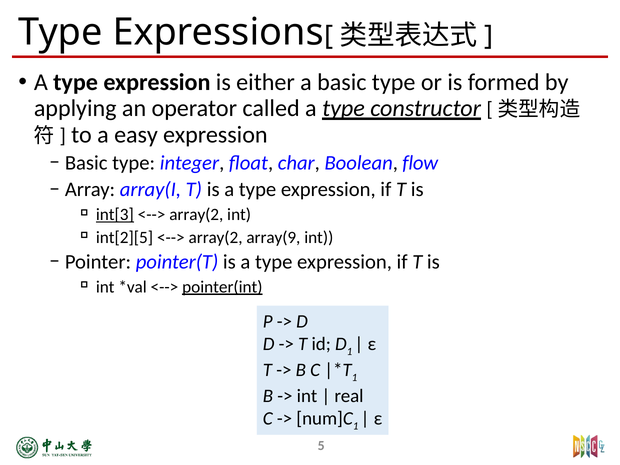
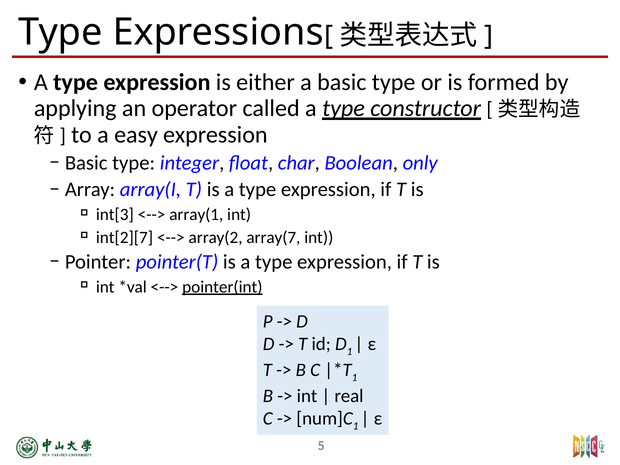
flow: flow -> only
int[3 underline: present -> none
array(2 at (196, 214): array(2 -> array(1
int[2][5: int[2][5 -> int[2][7
array(9: array(9 -> array(7
